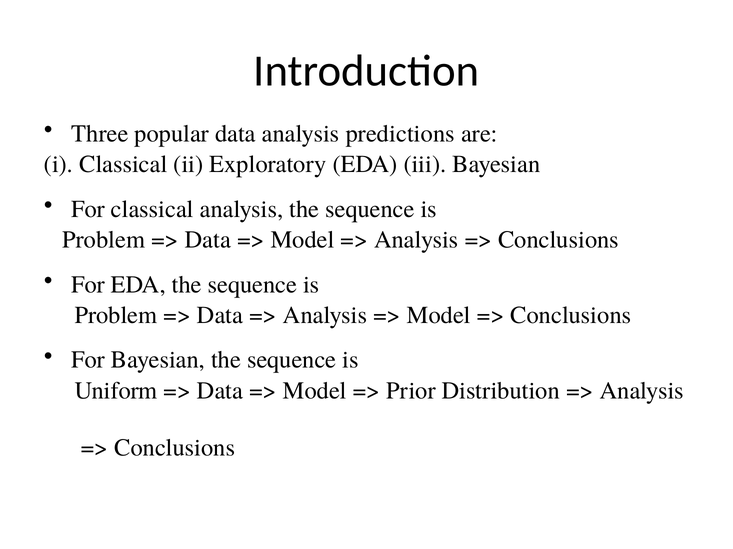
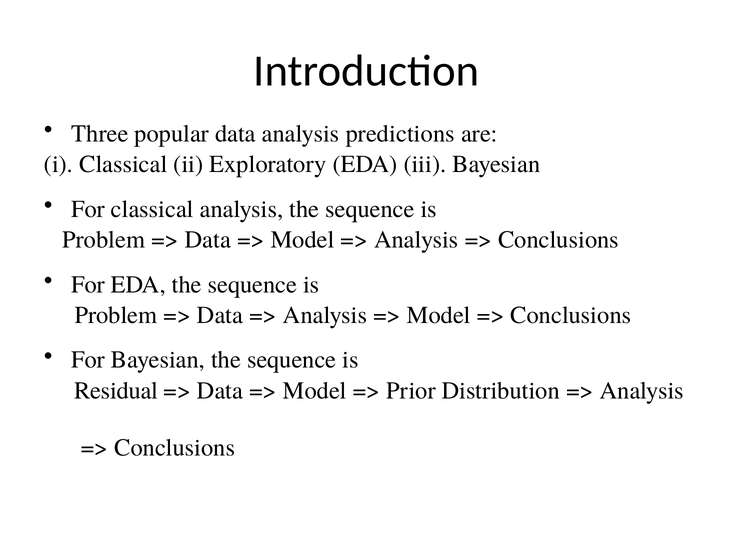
Uniform: Uniform -> Residual
